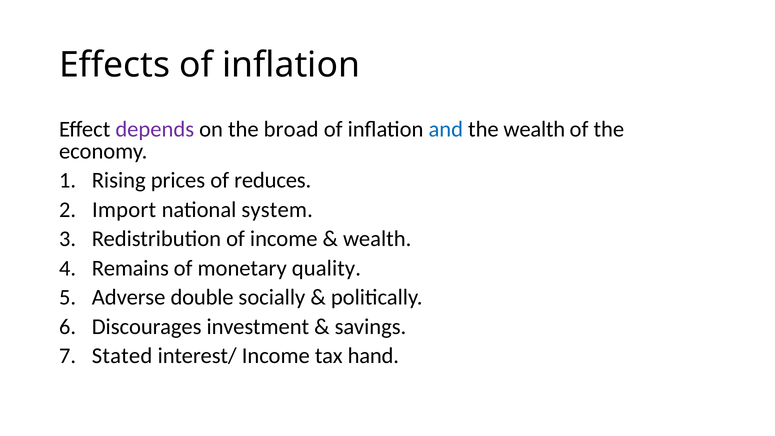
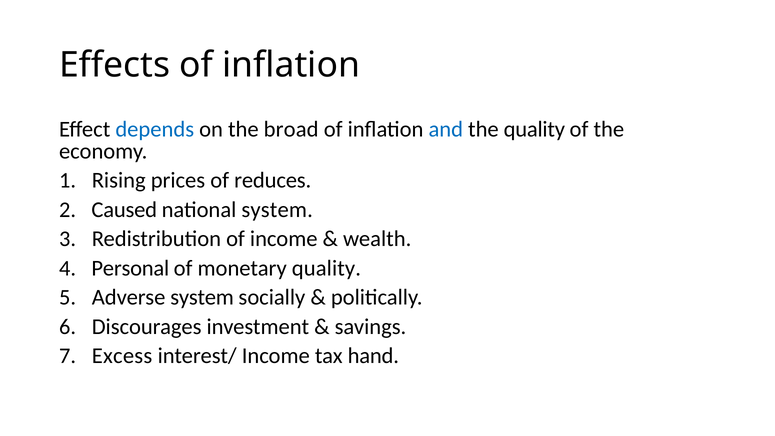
depends colour: purple -> blue
the wealth: wealth -> quality
Import: Import -> Caused
Remains: Remains -> Personal
Adverse double: double -> system
Stated: Stated -> Excess
